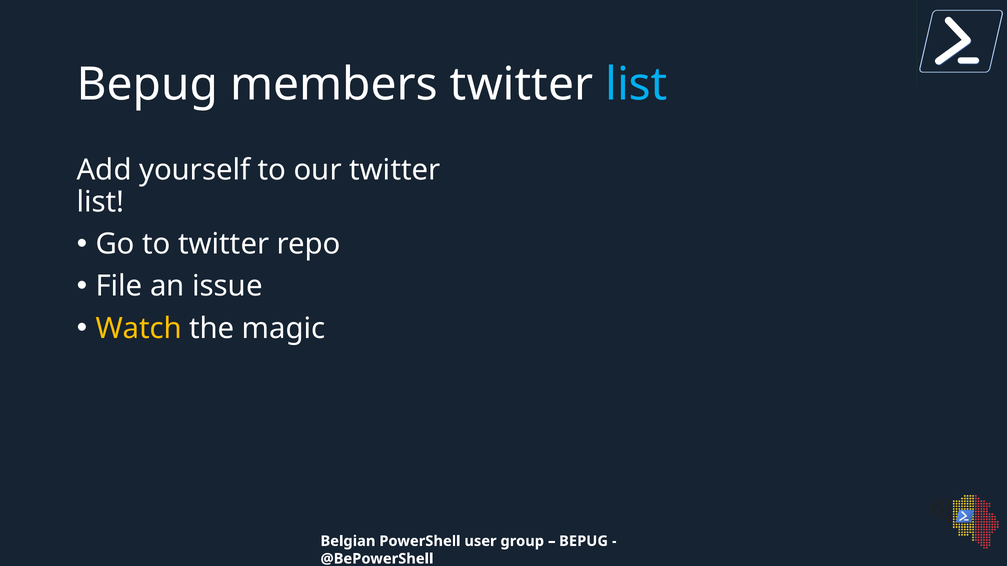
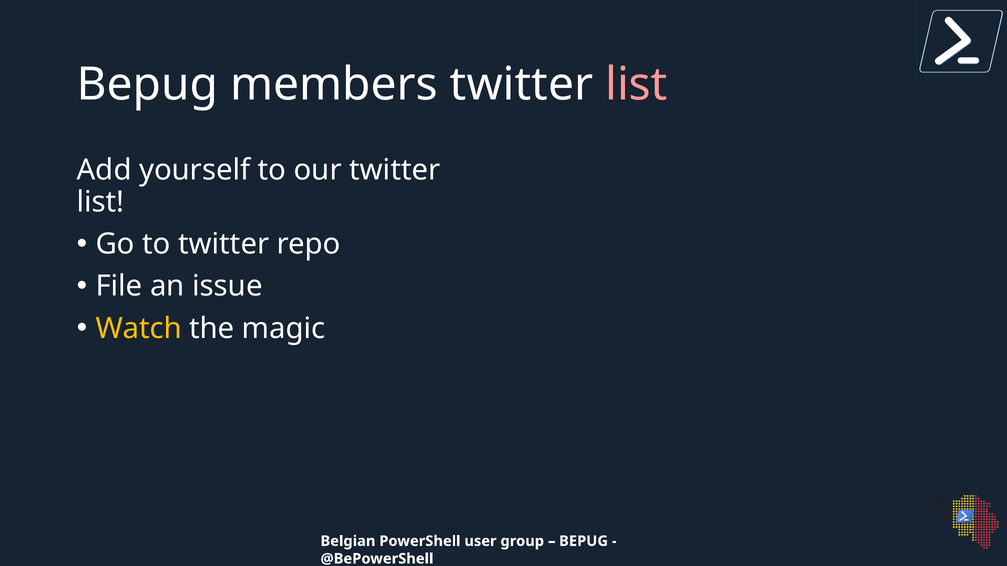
list at (636, 85) colour: light blue -> pink
